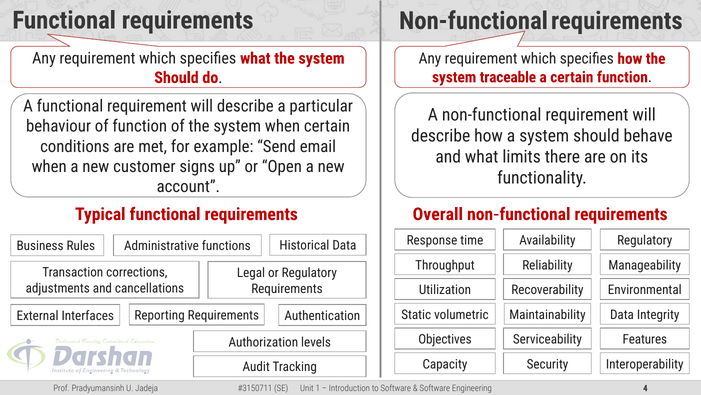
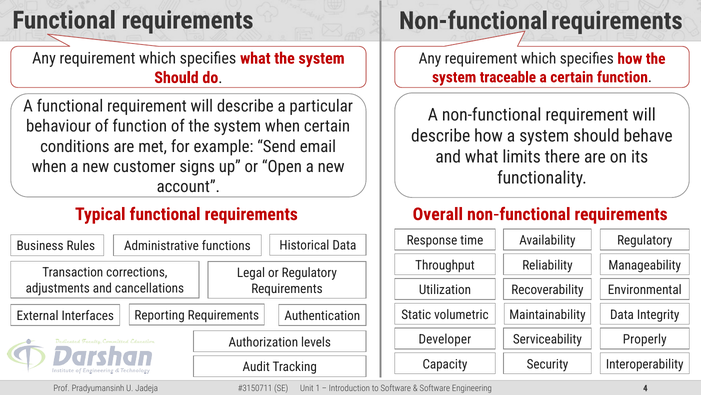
Objectives: Objectives -> Developer
Features: Features -> Properly
